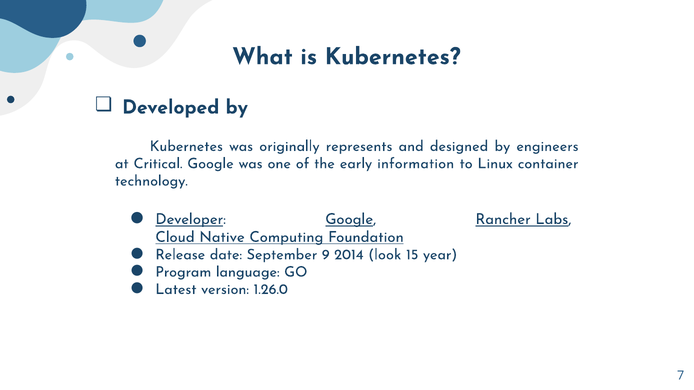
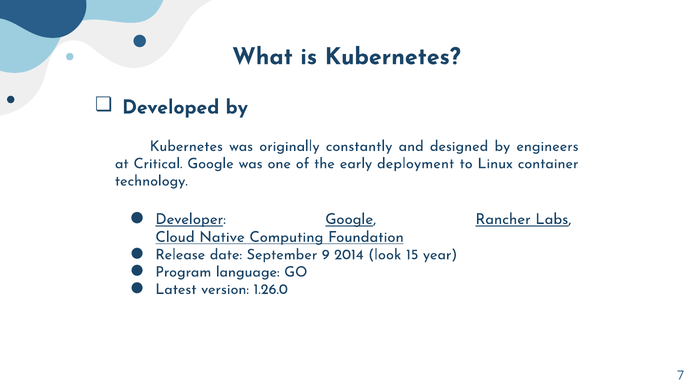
represents: represents -> constantly
information: information -> deployment
